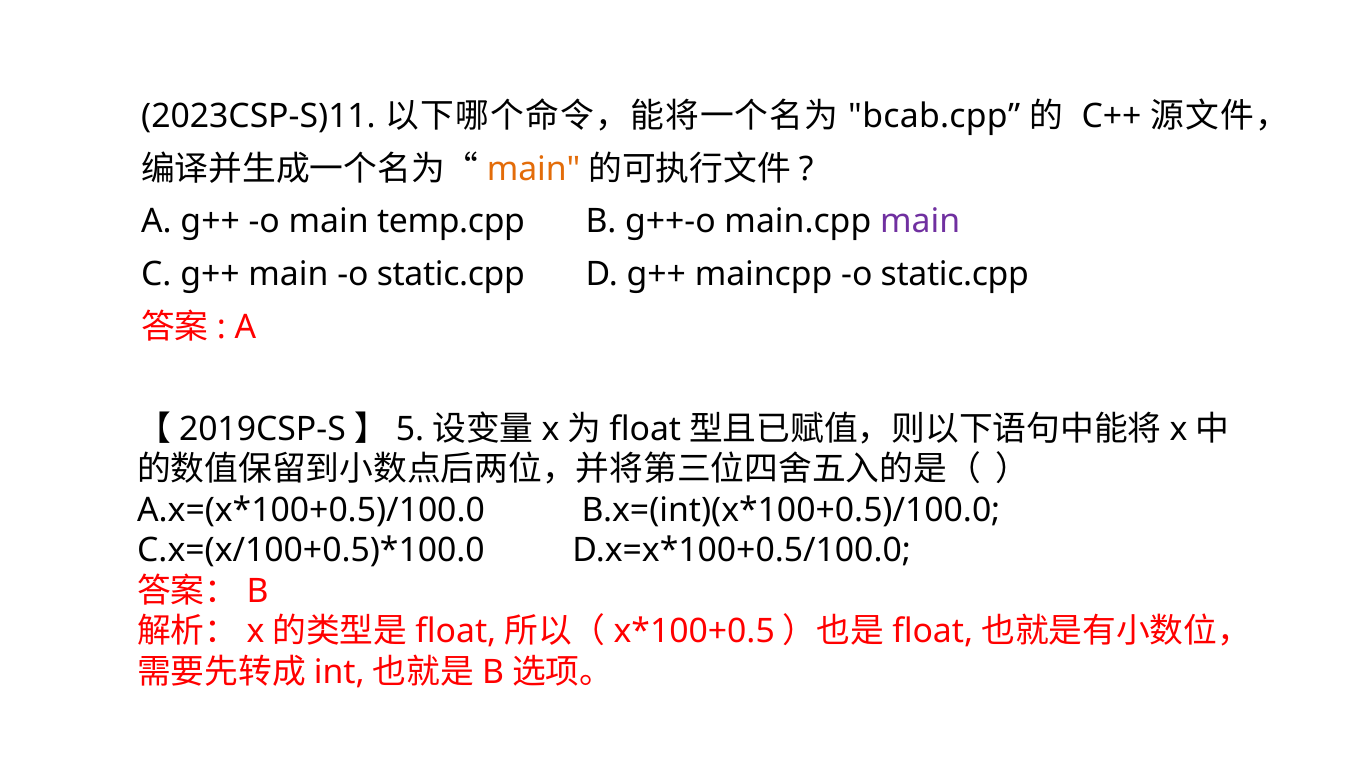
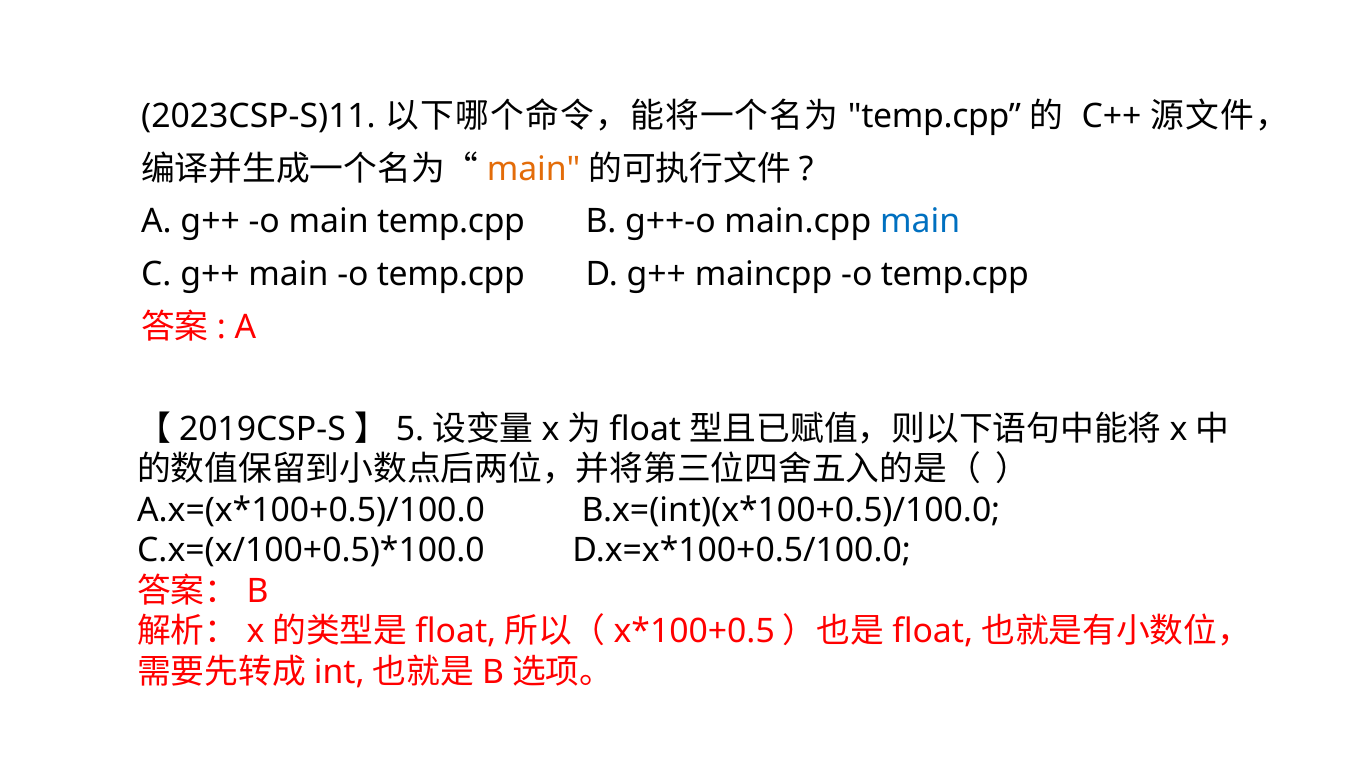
bcab.cpp at (934, 117): bcab.cpp -> temp.cpp
main at (920, 222) colour: purple -> blue
main o static.cpp: static.cpp -> temp.cpp
maincpp o static.cpp: static.cpp -> temp.cpp
